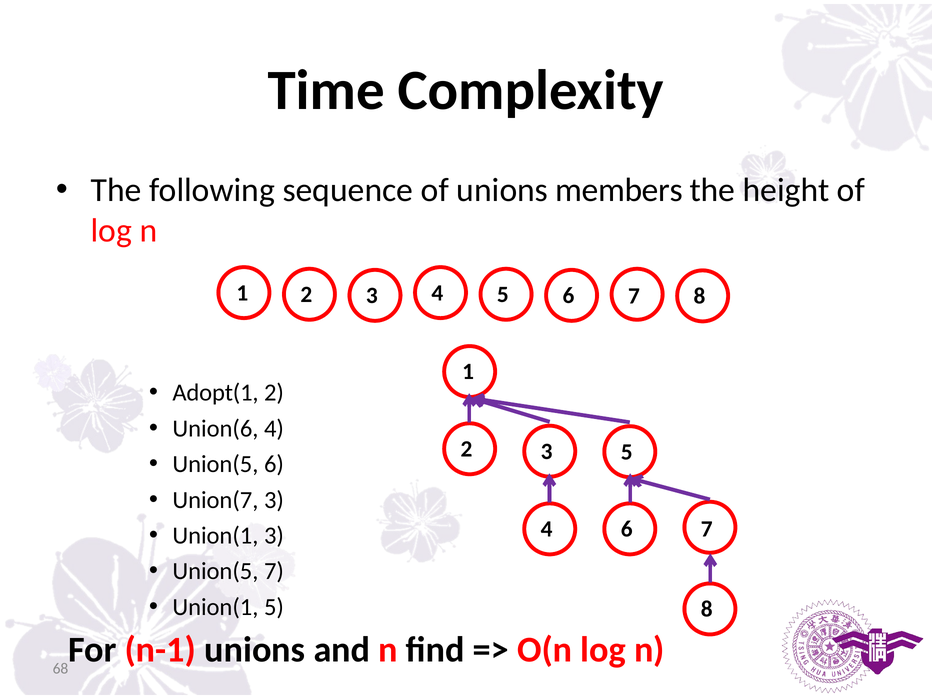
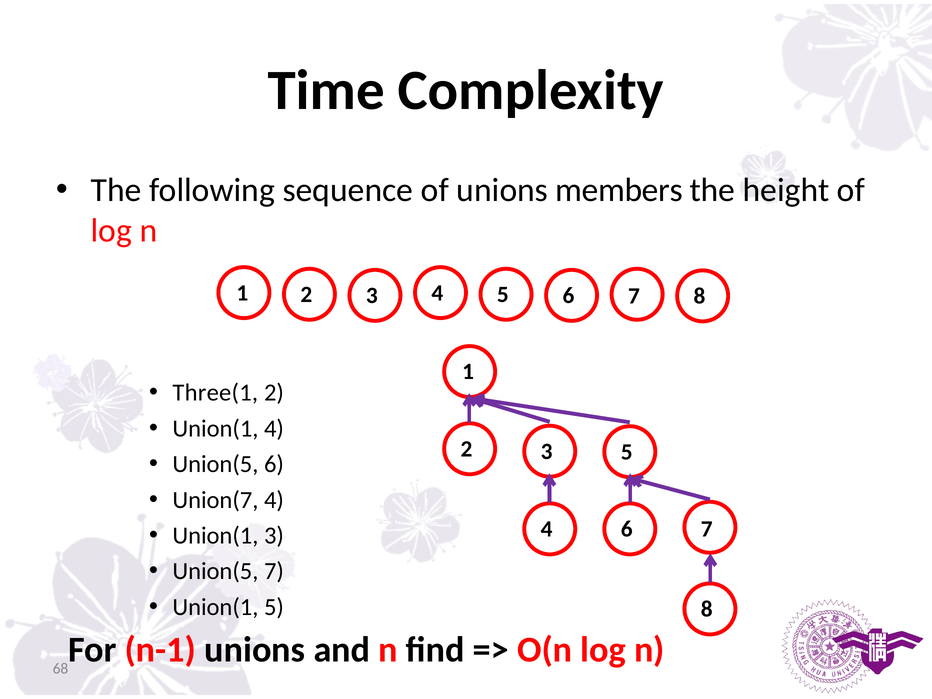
Adopt(1: Adopt(1 -> Three(1
Union(6 at (215, 428): Union(6 -> Union(1
Union(7 3: 3 -> 4
